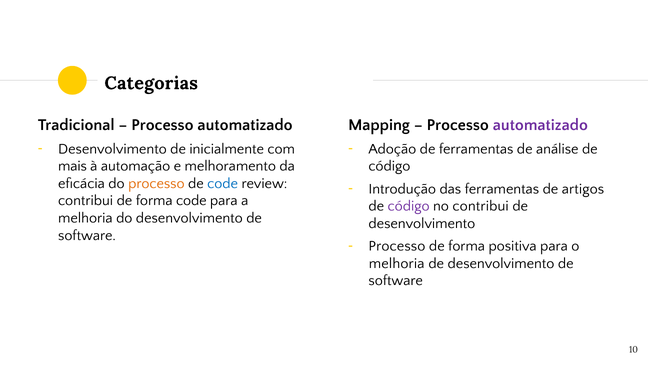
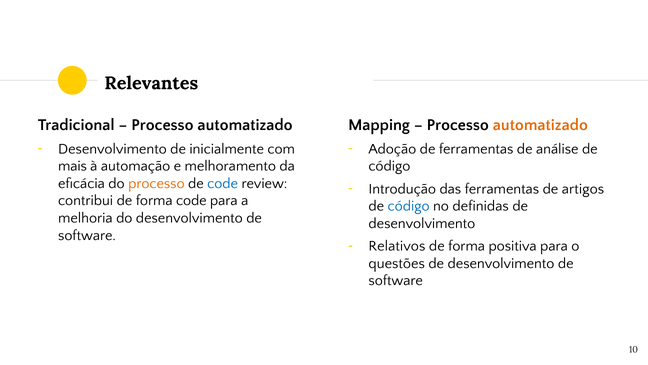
Categorias: Categorias -> Relevantes
automatizado at (540, 125) colour: purple -> orange
código at (409, 206) colour: purple -> blue
no contribui: contribui -> definidas
Processo at (397, 246): Processo -> Relativos
melhoria at (397, 263): melhoria -> questões
